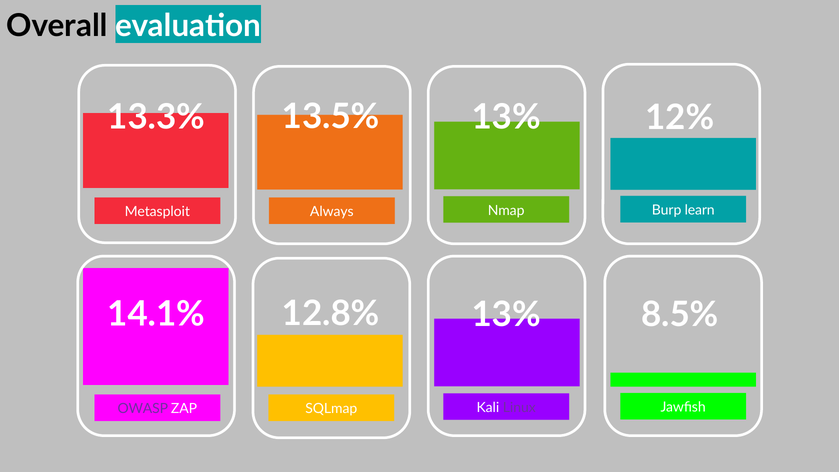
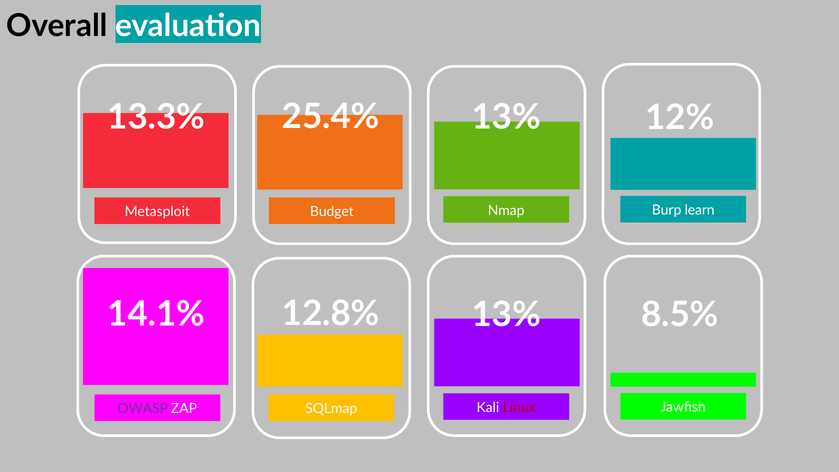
13.5%: 13.5% -> 25.4%
Always: Always -> Budget
Linux colour: purple -> red
